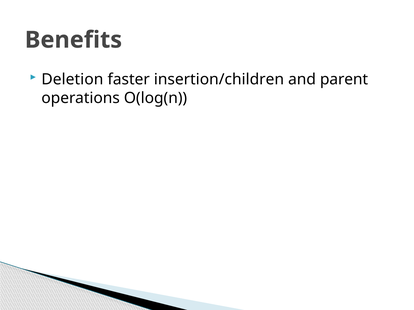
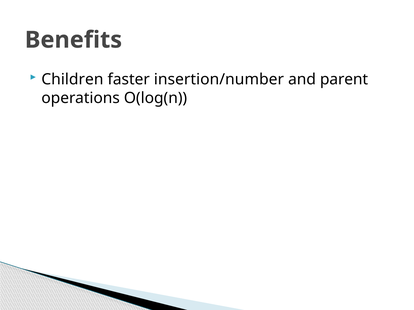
Deletion: Deletion -> Children
insertion/children: insertion/children -> insertion/number
